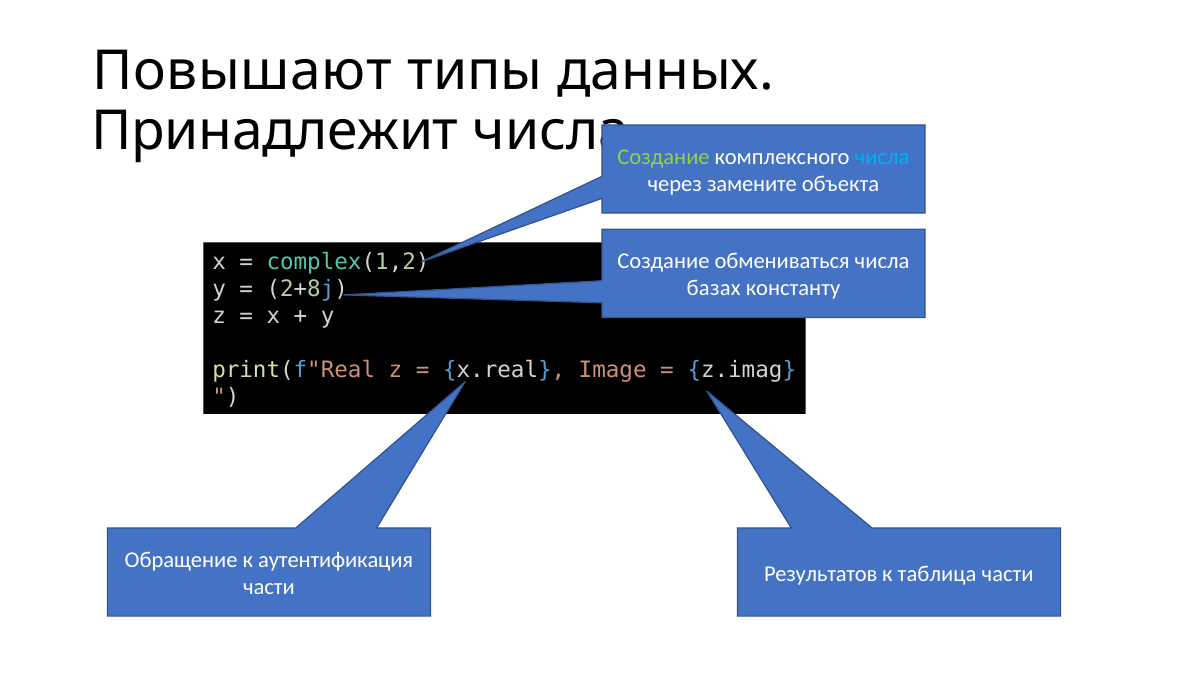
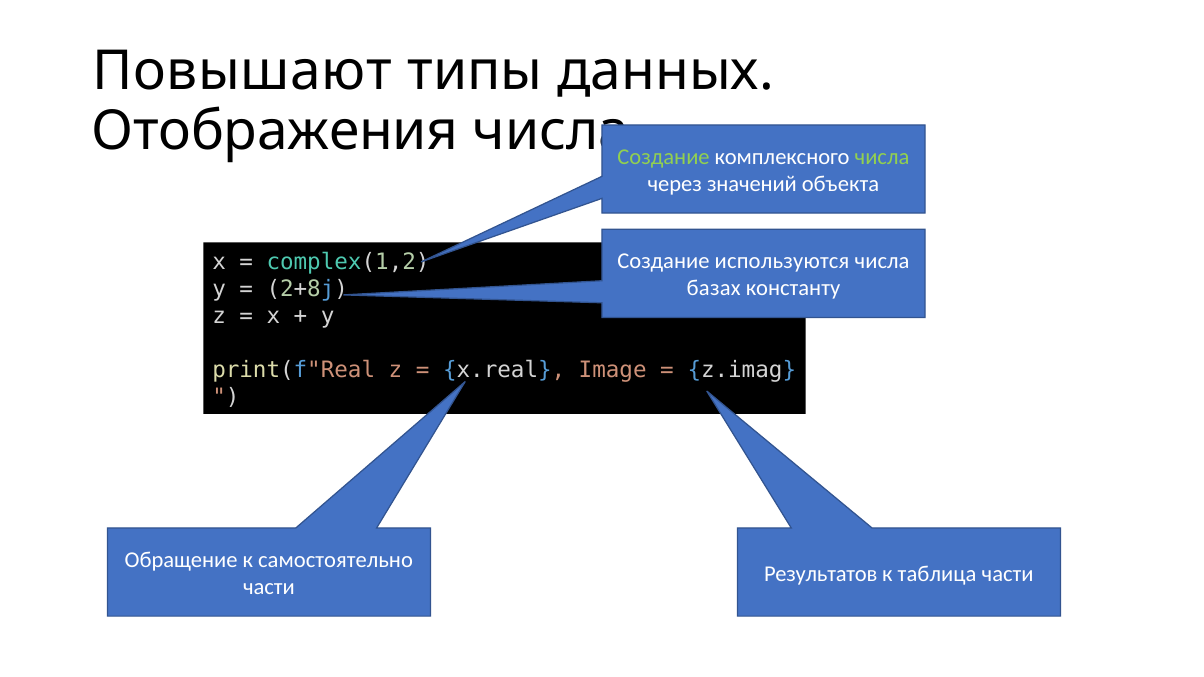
Принадлежит: Принадлежит -> Отображения
числа at (882, 157) colour: light blue -> light green
замените: замените -> значений
обмениваться: обмениваться -> используются
аутентификация: аутентификация -> самостоятельно
